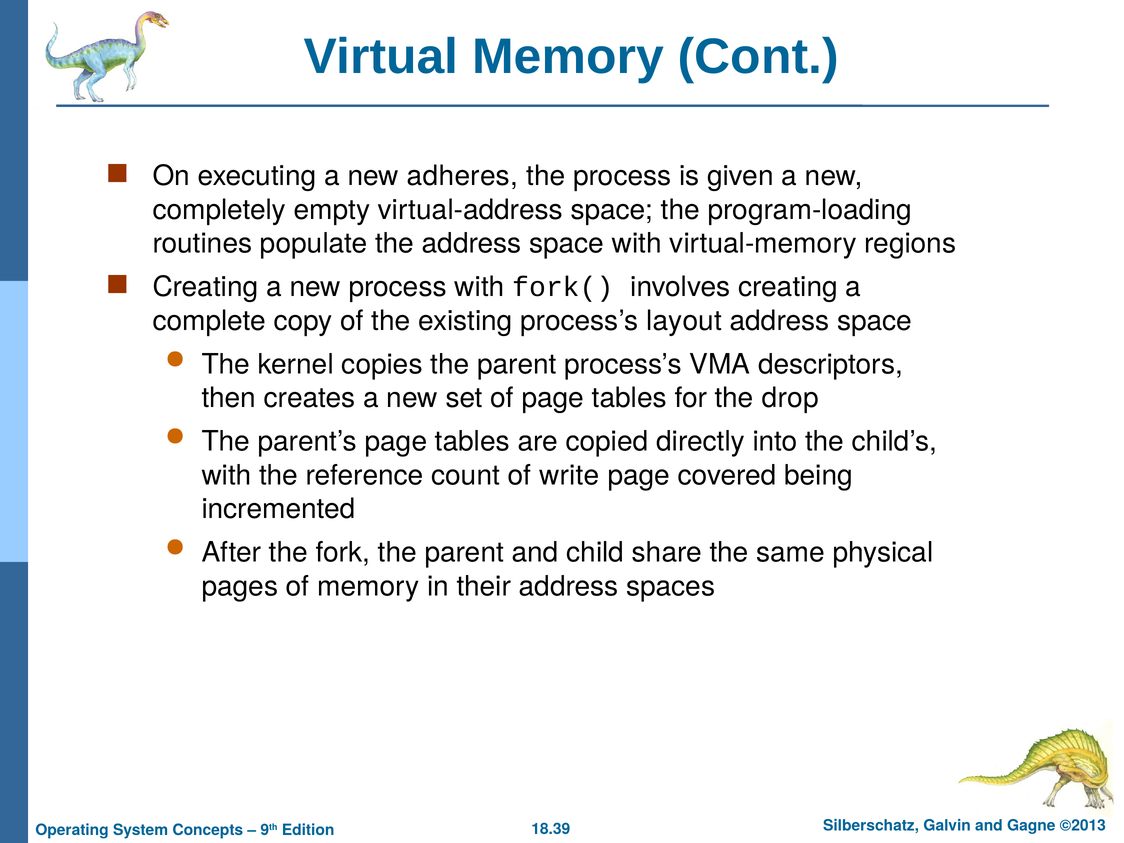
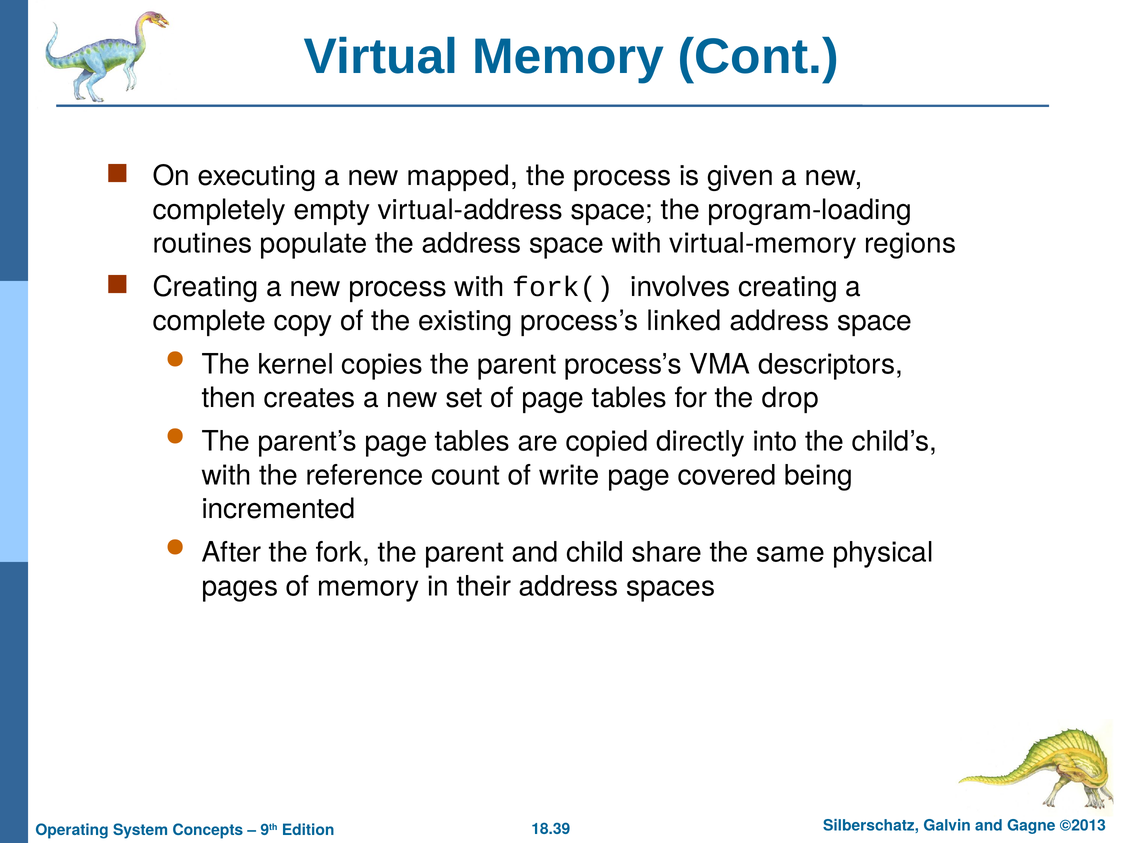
adheres: adheres -> mapped
layout: layout -> linked
